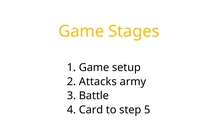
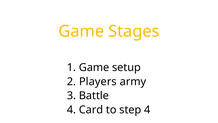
Attacks: Attacks -> Players
step 5: 5 -> 4
